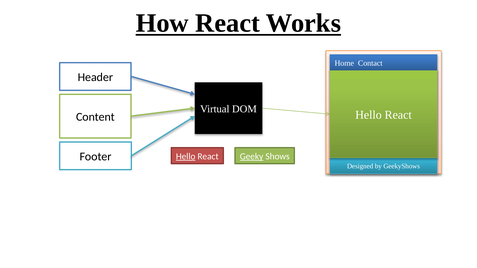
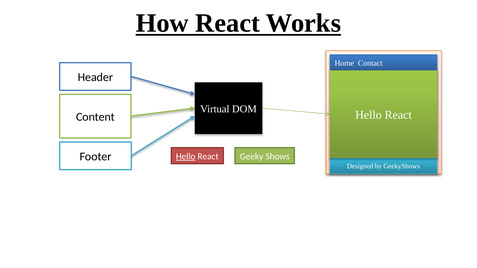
Geeky at (252, 157) underline: present -> none
